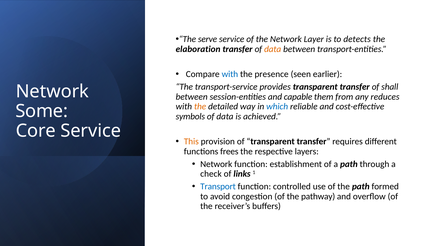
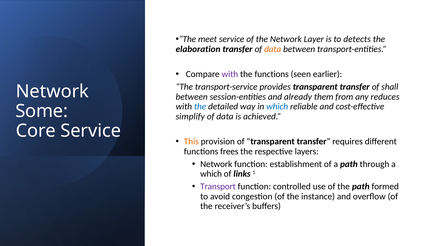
serve: serve -> meet
with at (230, 74) colour: blue -> purple
the presence: presence -> functions
capable: capable -> already
the at (200, 106) colour: orange -> blue
symbols: symbols -> simplify
check at (211, 174): check -> which
Transport colour: blue -> purple
pathway: pathway -> instance
